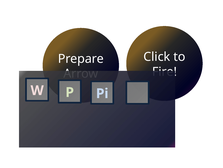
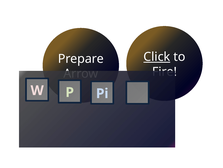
Click underline: none -> present
